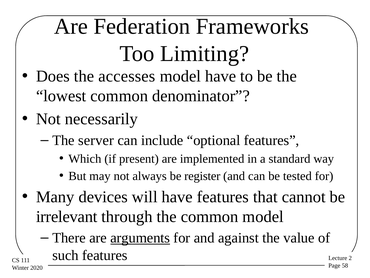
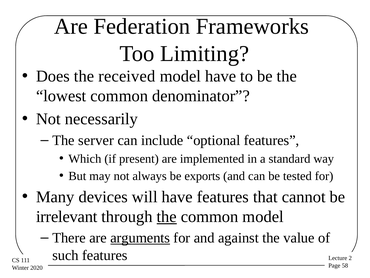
accesses: accesses -> received
register: register -> exports
the at (167, 216) underline: none -> present
